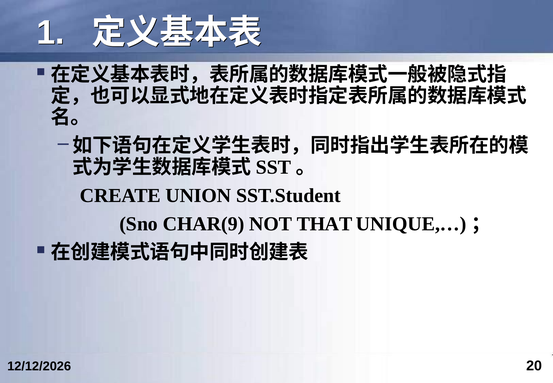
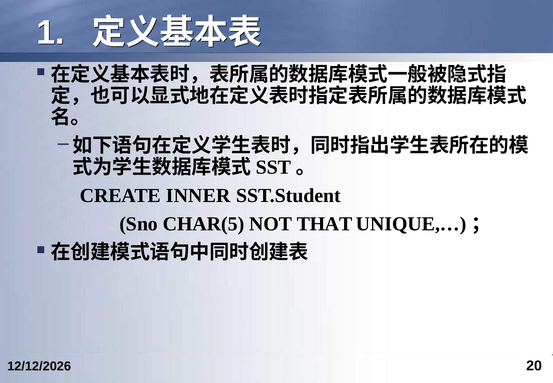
UNION: UNION -> INNER
CHAR(9: CHAR(9 -> CHAR(5
